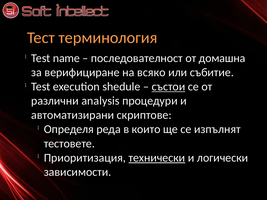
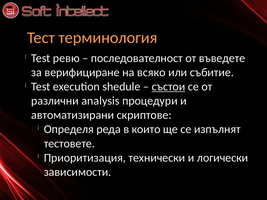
name: name -> ревю
домашна: домашна -> въведете
технически underline: present -> none
